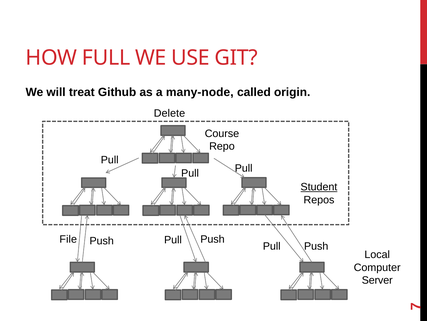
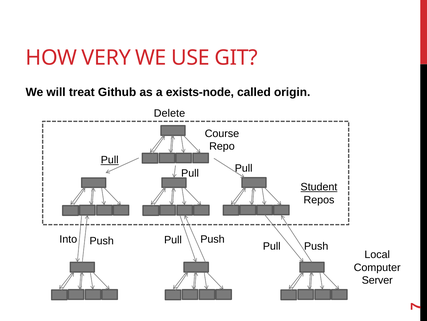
FULL: FULL -> VERY
many-node: many-node -> exists-node
Pull at (110, 160) underline: none -> present
File: File -> Into
